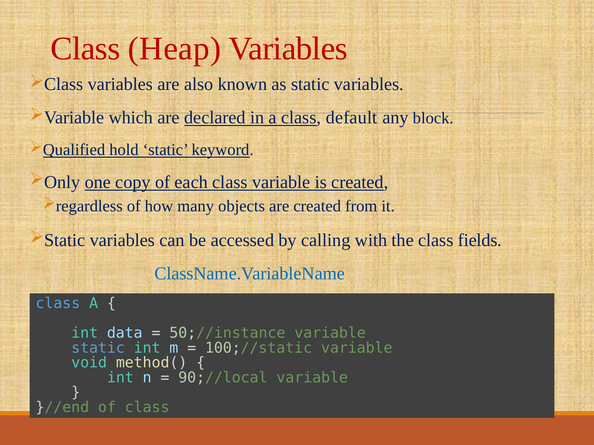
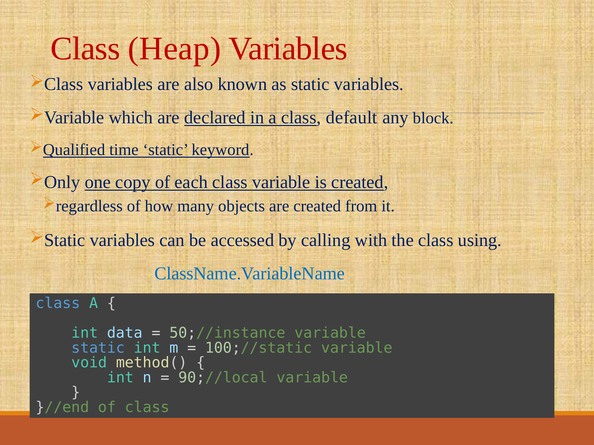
hold: hold -> time
fields: fields -> using
